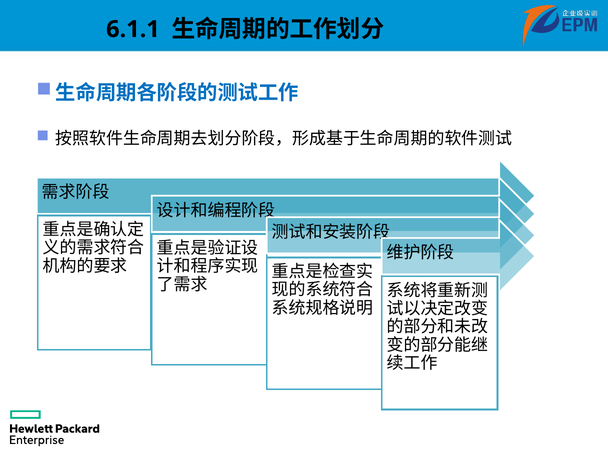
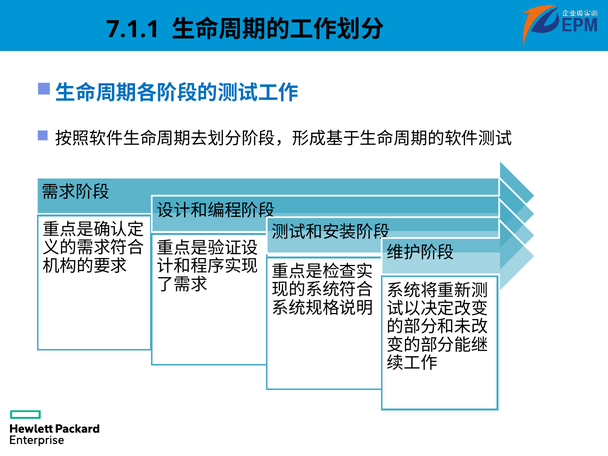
6.1.1: 6.1.1 -> 7.1.1
